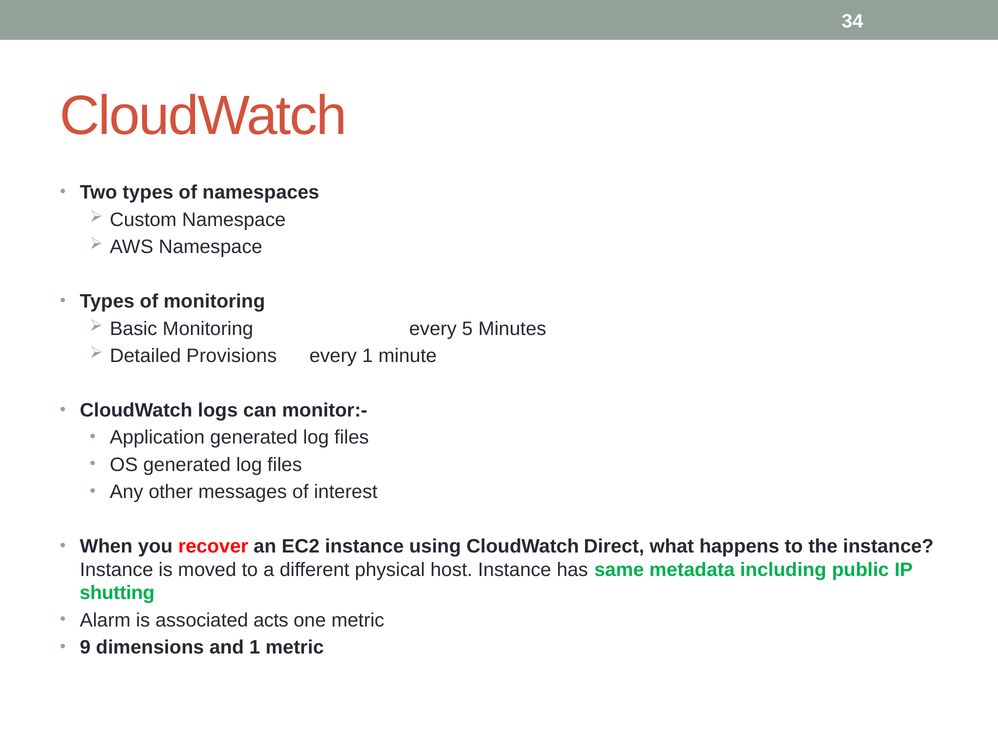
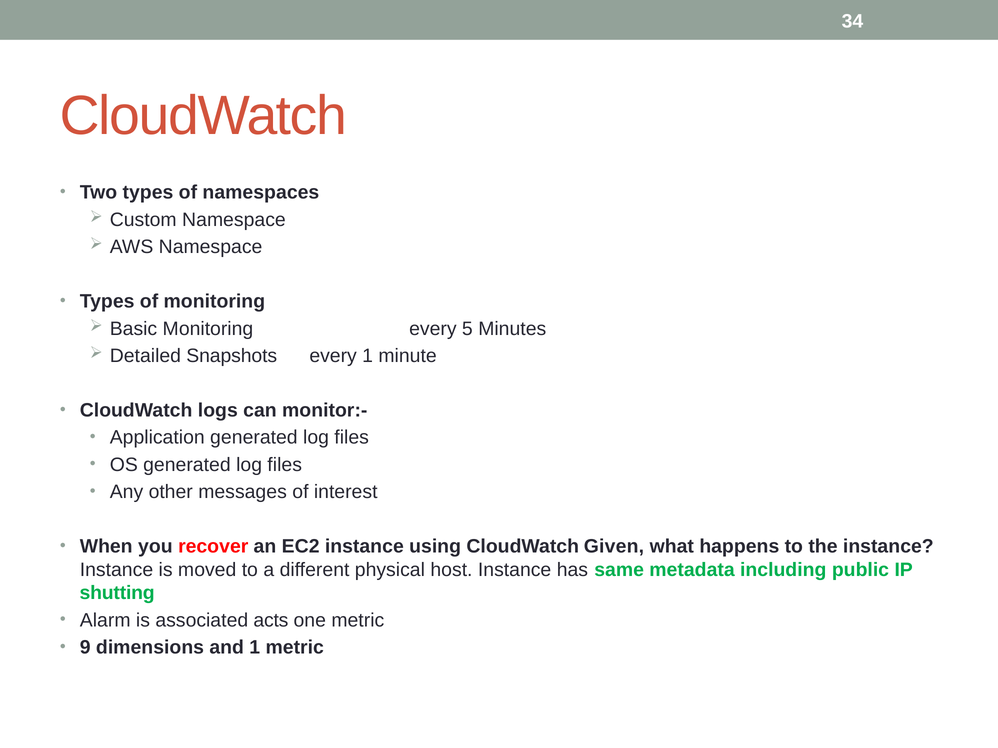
Provisions: Provisions -> Snapshots
Direct: Direct -> Given
